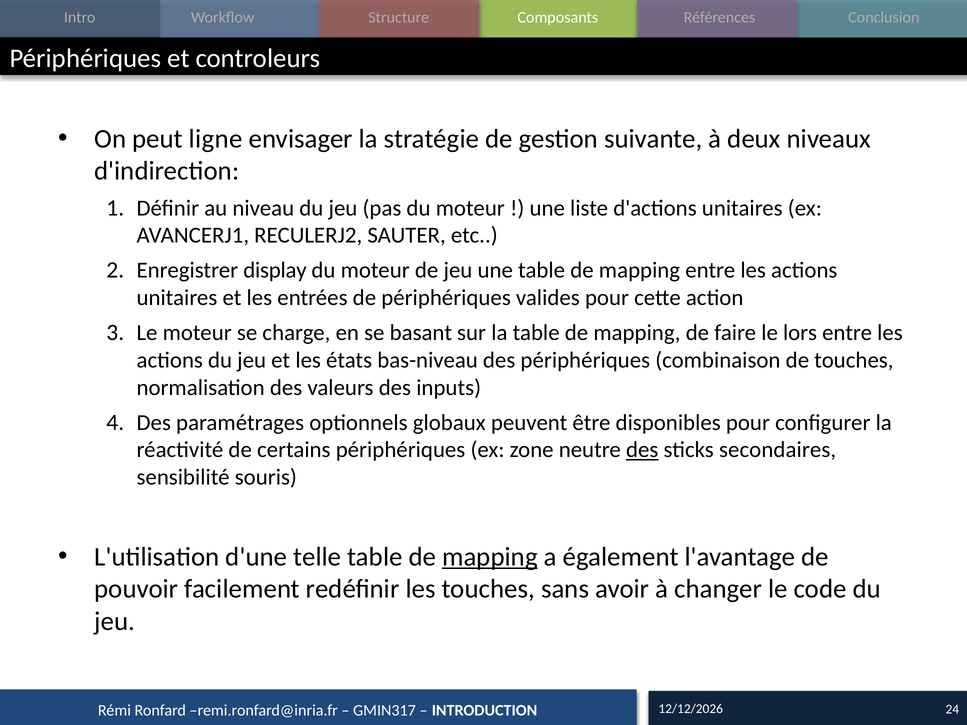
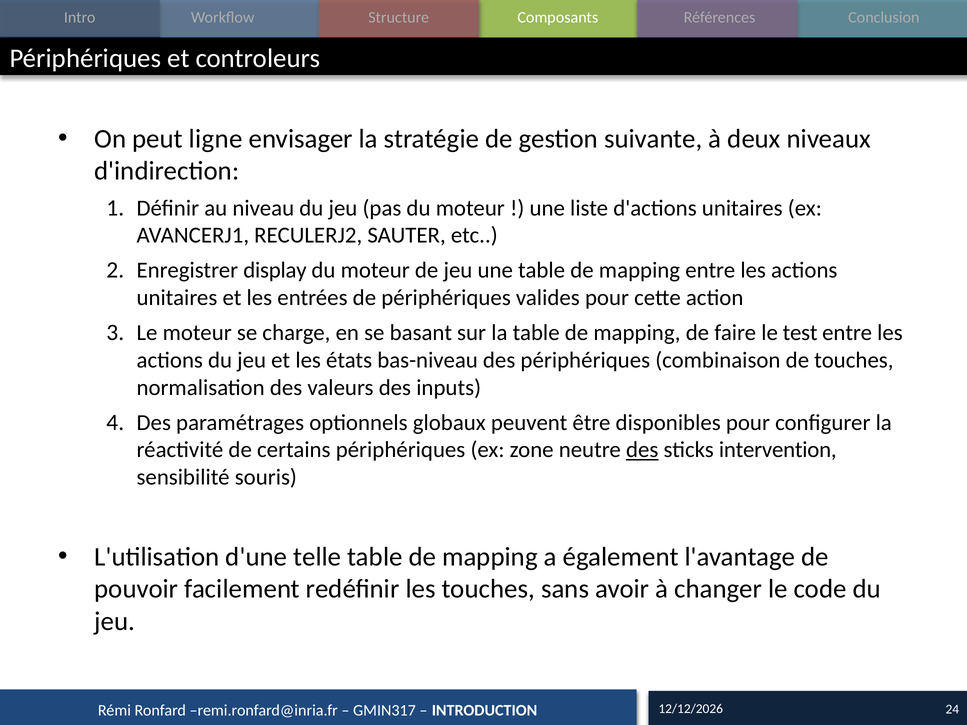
lors: lors -> test
secondaires: secondaires -> intervention
mapping at (490, 557) underline: present -> none
